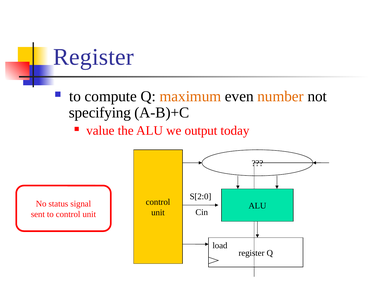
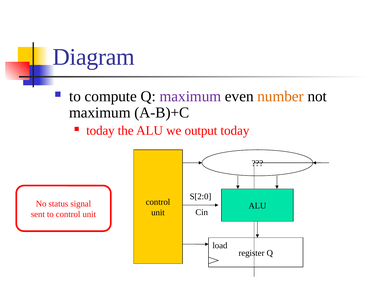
Register at (93, 57): Register -> Diagram
maximum at (190, 96) colour: orange -> purple
specifying at (100, 113): specifying -> maximum
value at (100, 131): value -> today
